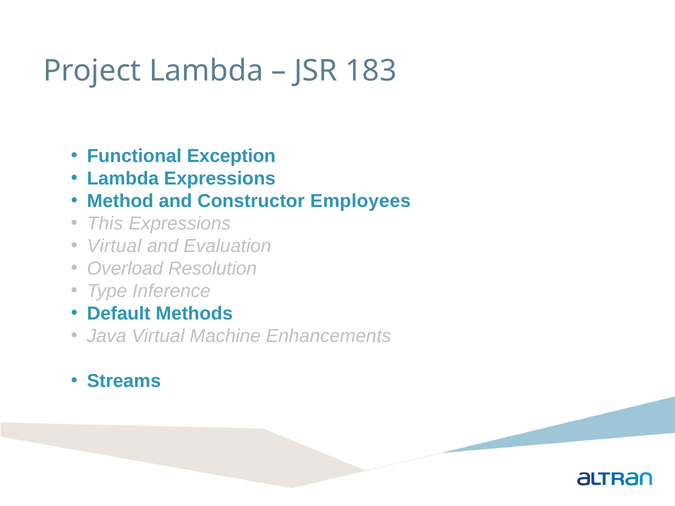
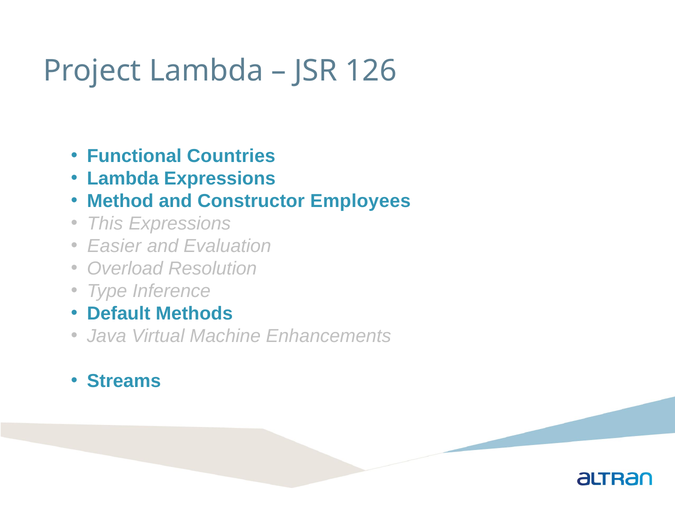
183: 183 -> 126
Exception: Exception -> Countries
Virtual at (114, 246): Virtual -> Easier
